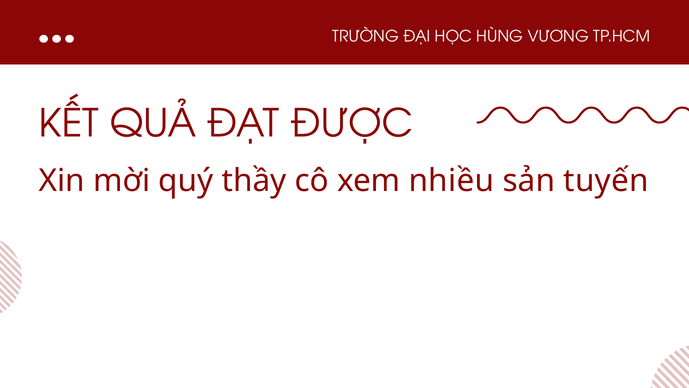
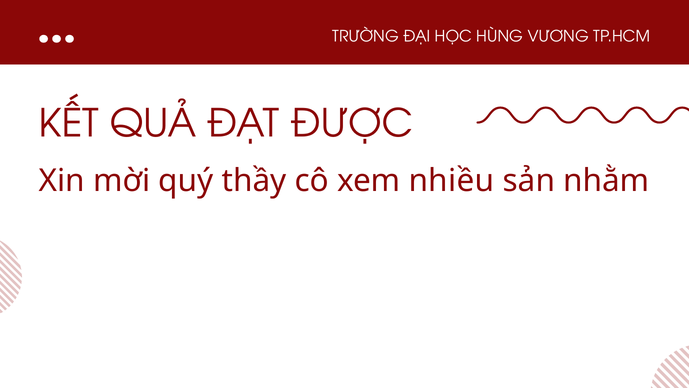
tuyến: tuyến -> nhằm
